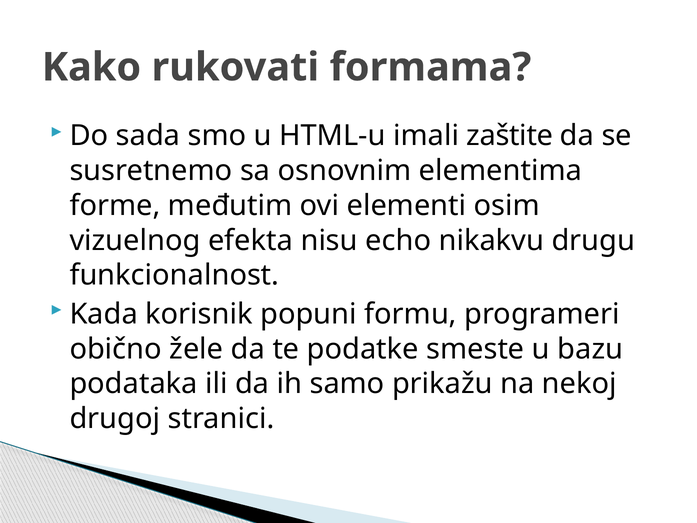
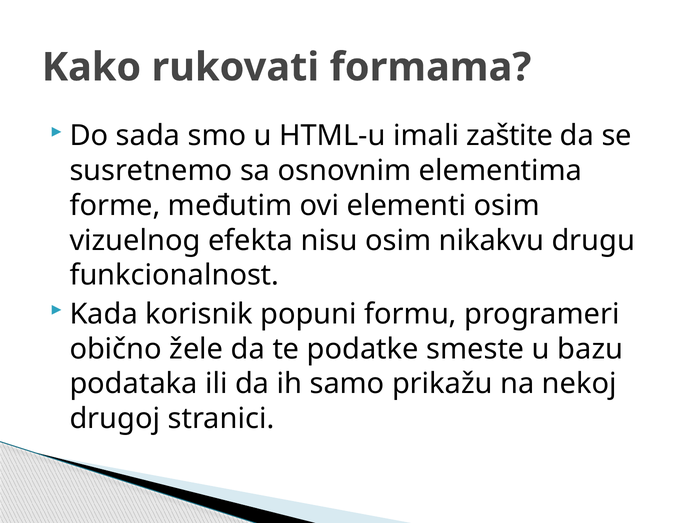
nisu echo: echo -> osim
